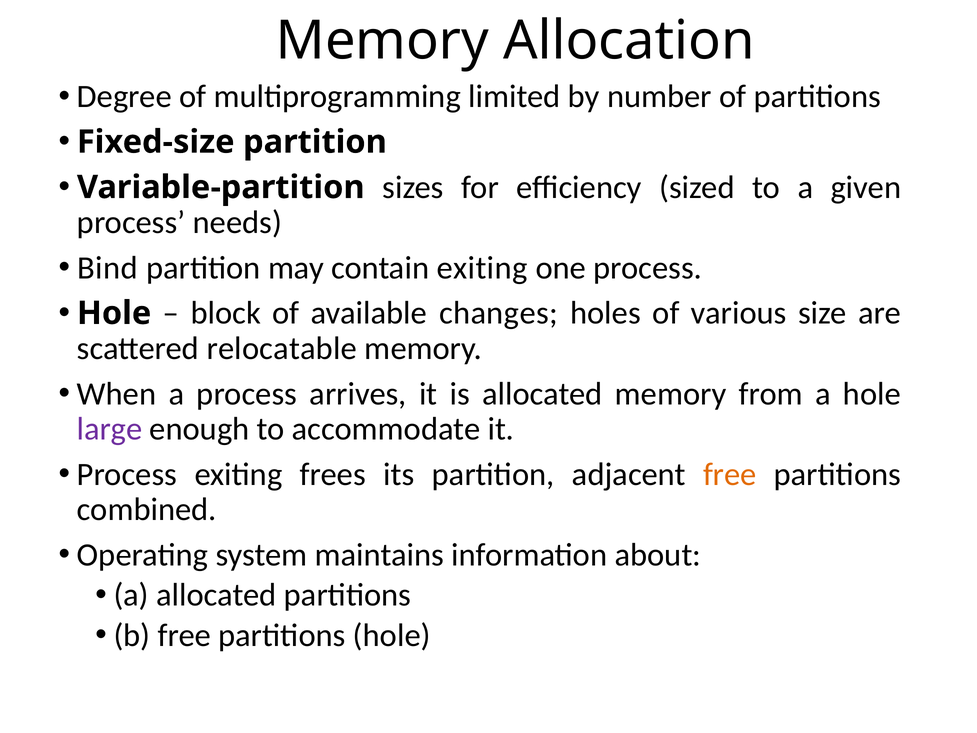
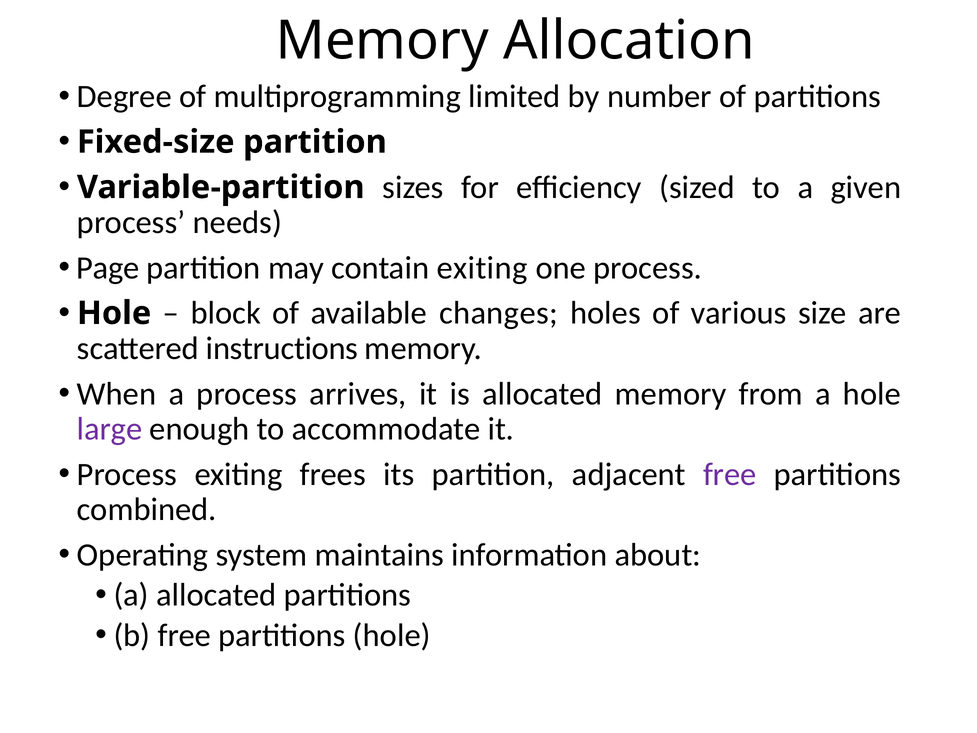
Bind: Bind -> Page
relocatable: relocatable -> instructions
free at (730, 474) colour: orange -> purple
